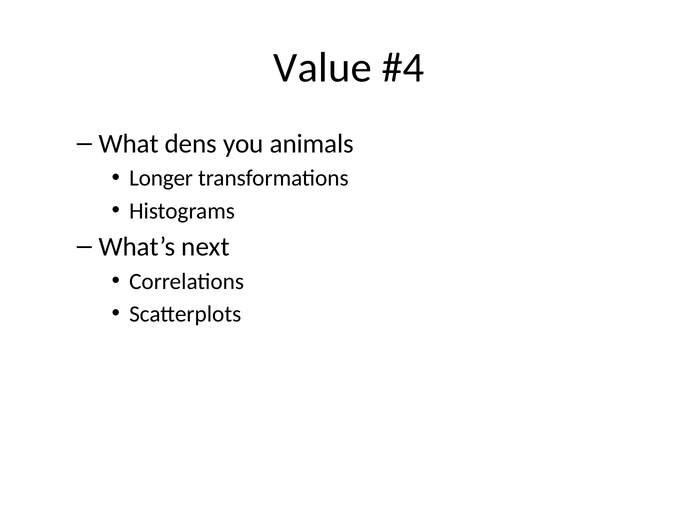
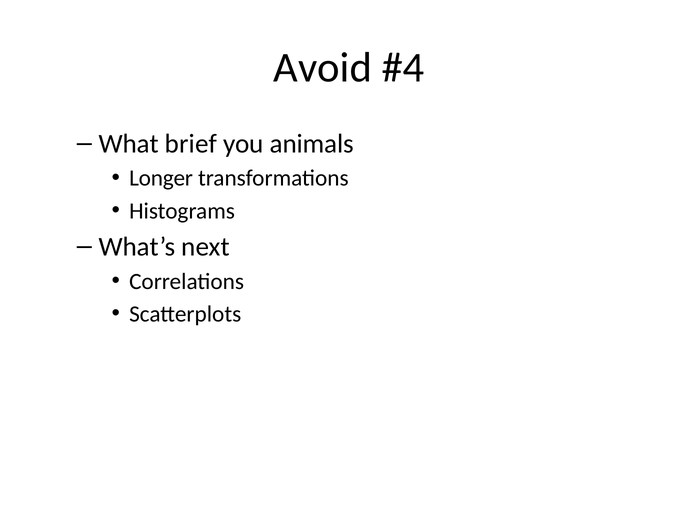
Value: Value -> Avoid
dens: dens -> brief
